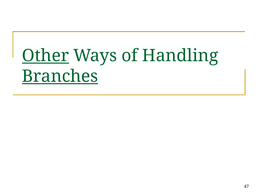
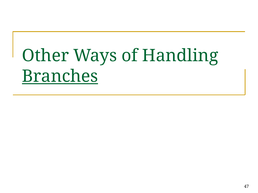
Other underline: present -> none
